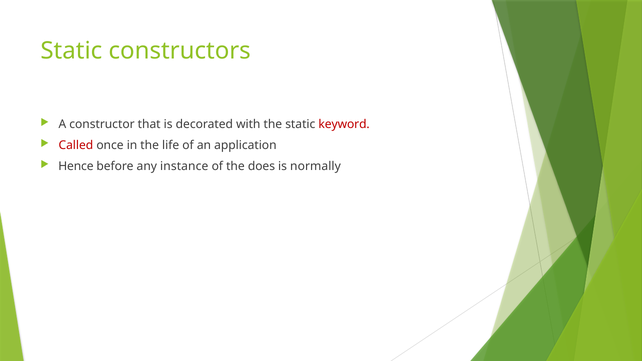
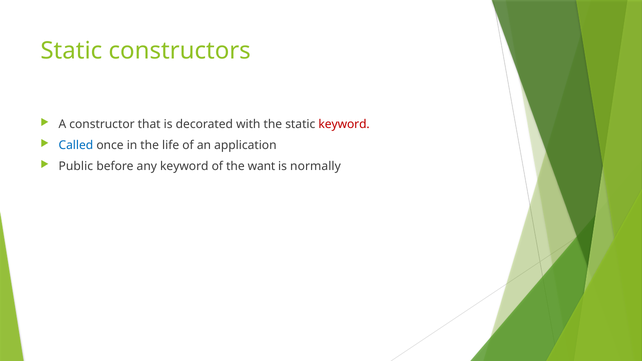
Called colour: red -> blue
Hence: Hence -> Public
any instance: instance -> keyword
does: does -> want
